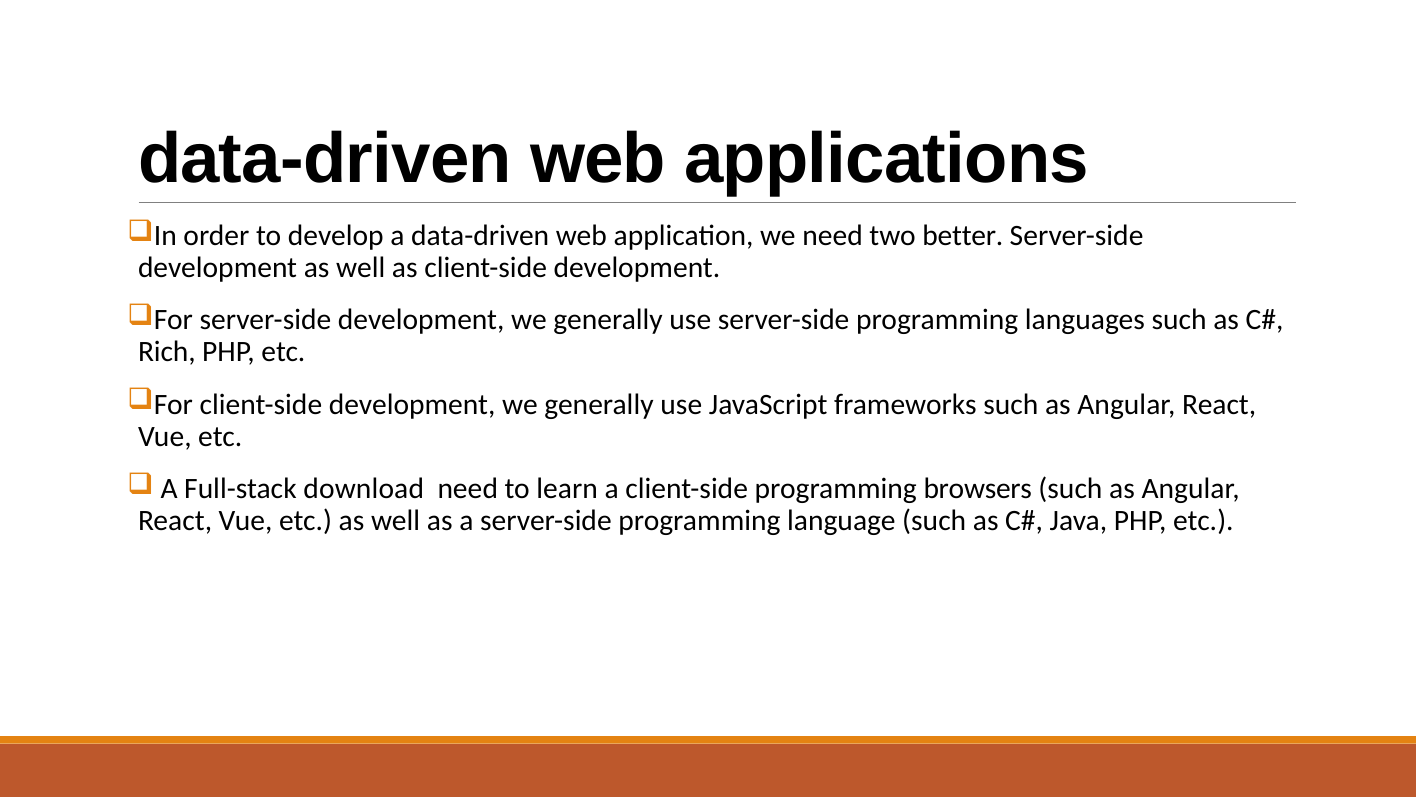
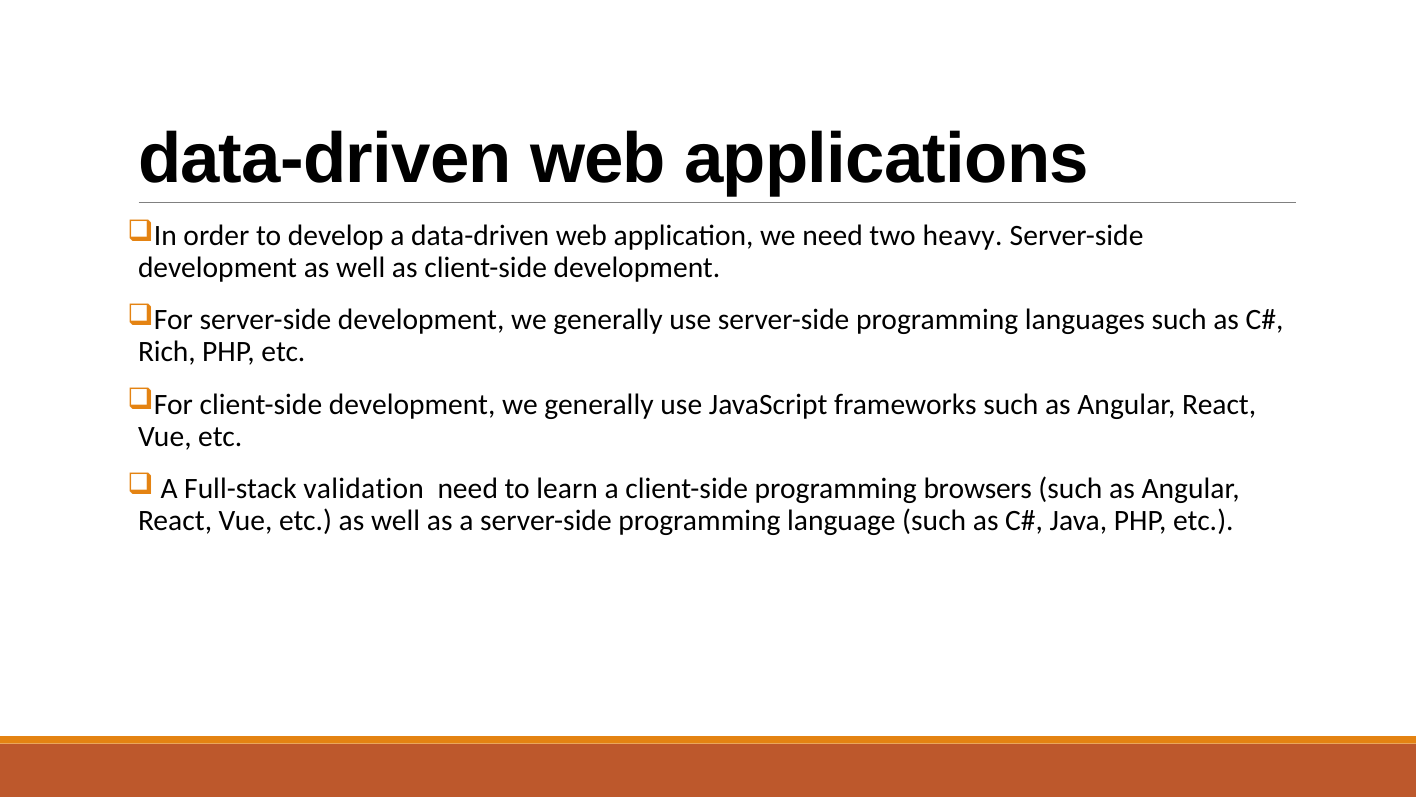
better: better -> heavy
download: download -> validation
